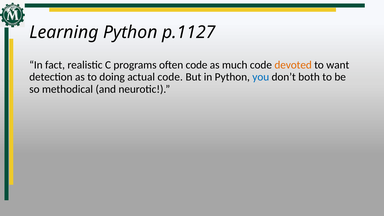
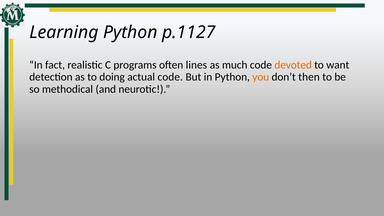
often code: code -> lines
you colour: blue -> orange
both: both -> then
